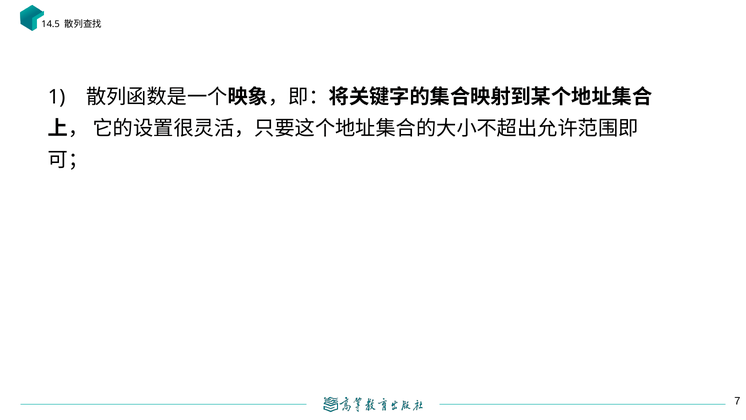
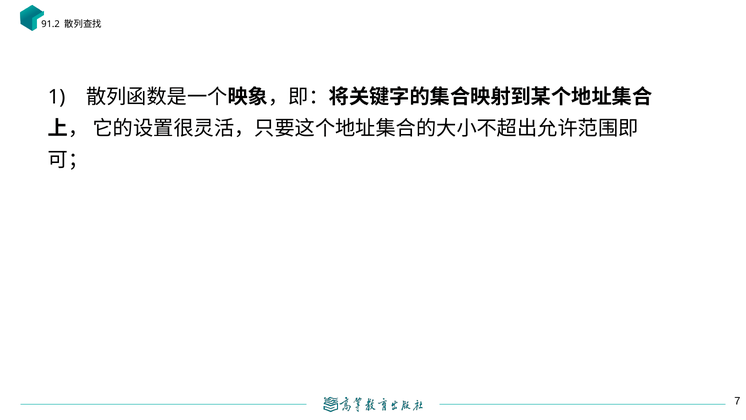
14.5: 14.5 -> 91.2
